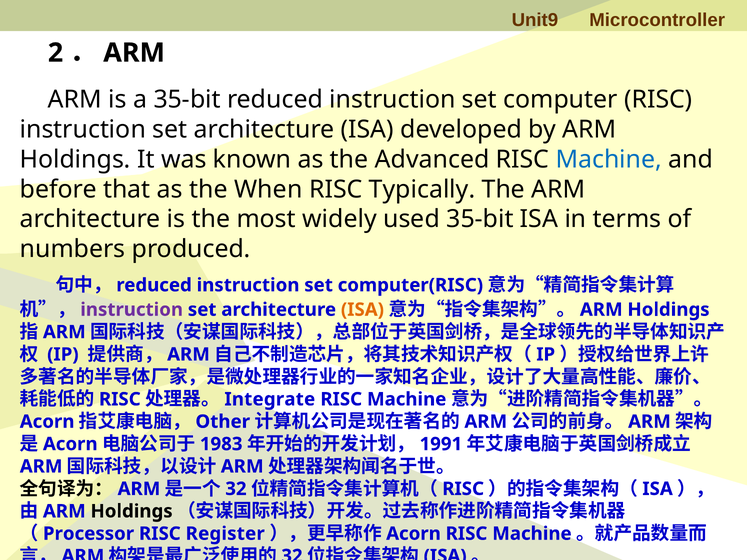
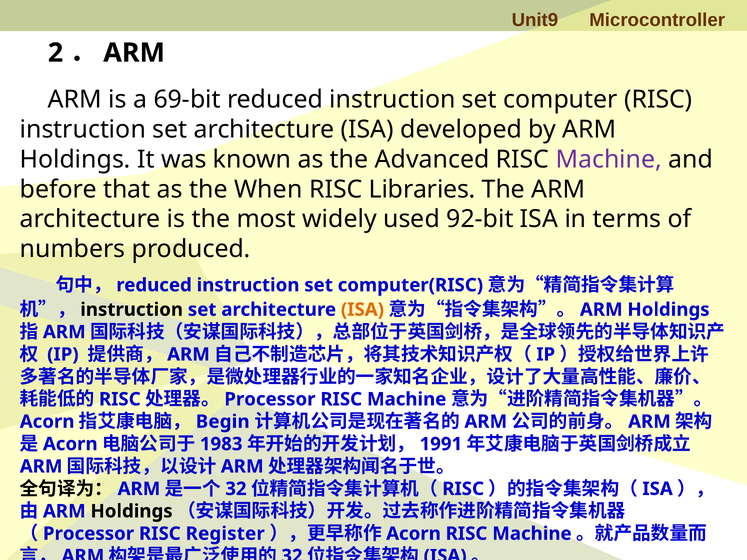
a 35-bit: 35-bit -> 69-bit
Machine at (609, 160) colour: blue -> purple
Typically: Typically -> Libraries
used 35-bit: 35-bit -> 92-bit
instruction at (132, 310) colour: purple -> black
Integrate at (270, 399): Integrate -> Processor
Other: Other -> Begin
